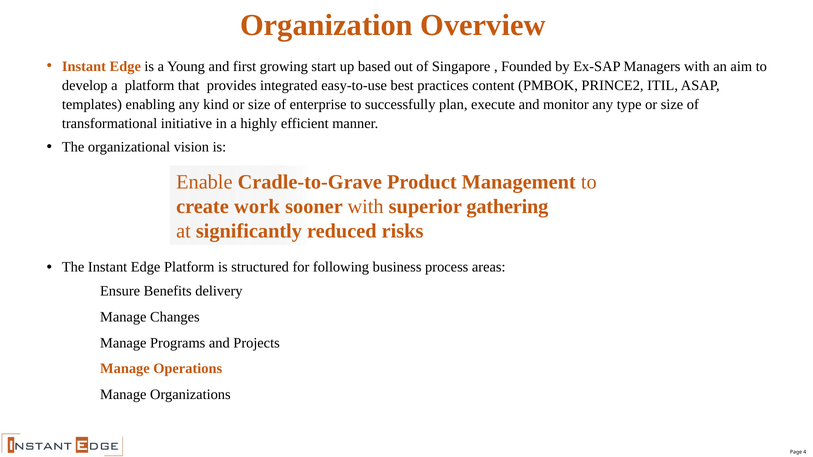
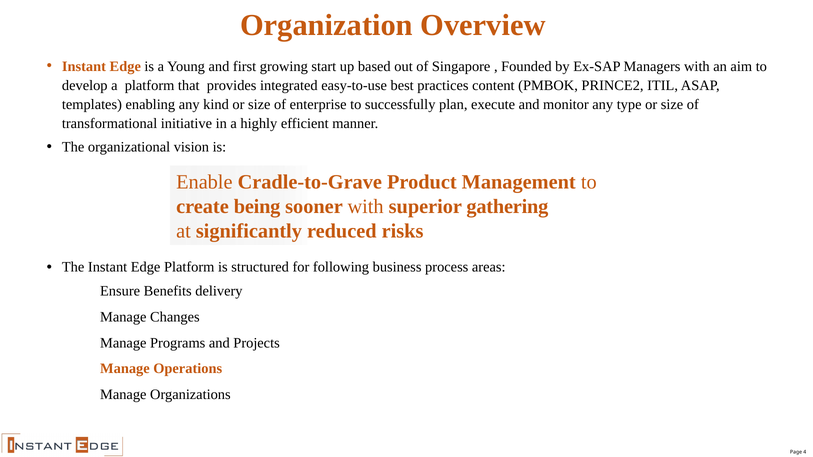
work: work -> being
